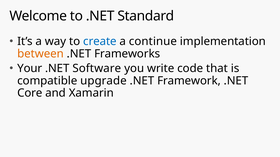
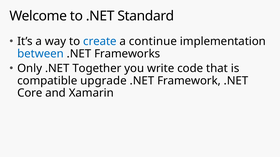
between colour: orange -> blue
Your: Your -> Only
Software: Software -> Together
